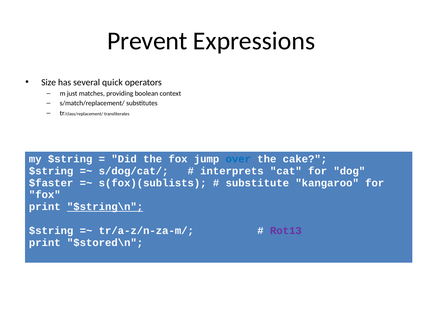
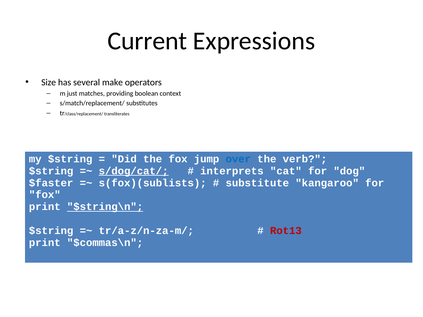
Prevent: Prevent -> Current
quick: quick -> make
cake: cake -> verb
s/dog/cat/ underline: none -> present
Rot13 colour: purple -> red
$stored\n: $stored\n -> $commas\n
